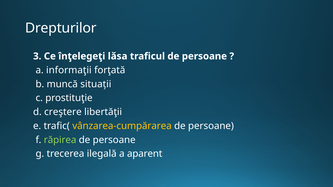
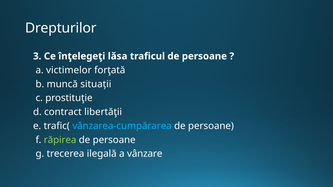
informaţii: informaţii -> victimelor
creştere: creştere -> contract
vânzarea-cumpărarea colour: yellow -> light blue
aparent: aparent -> vânzare
